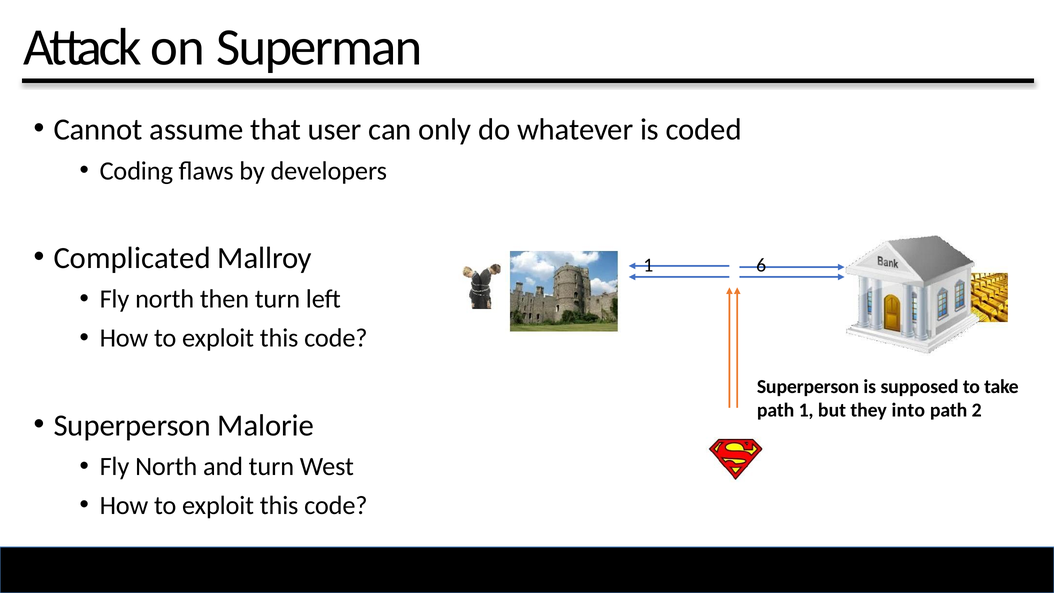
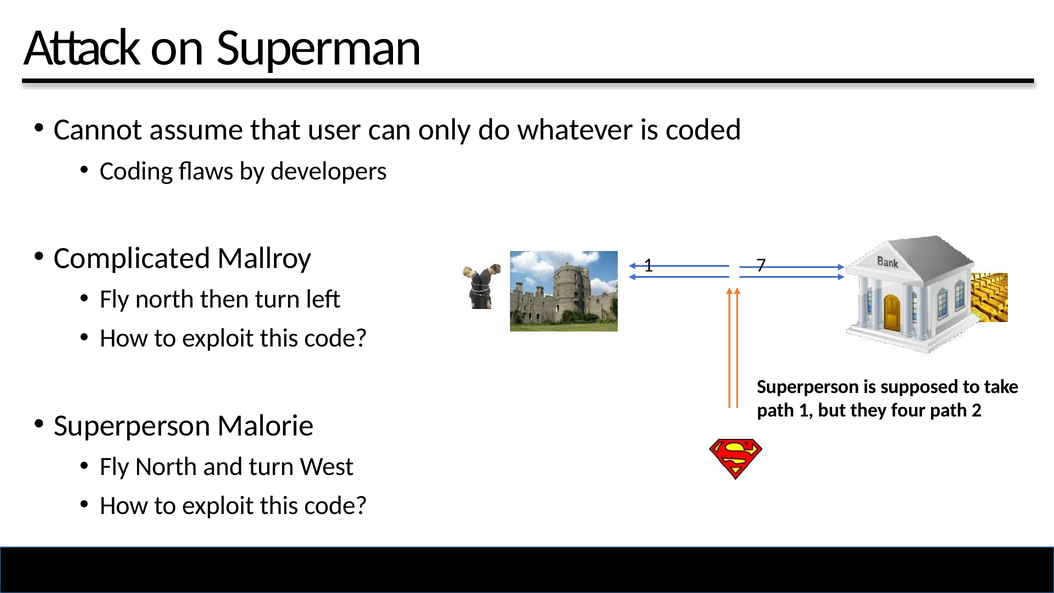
6: 6 -> 7
into: into -> four
